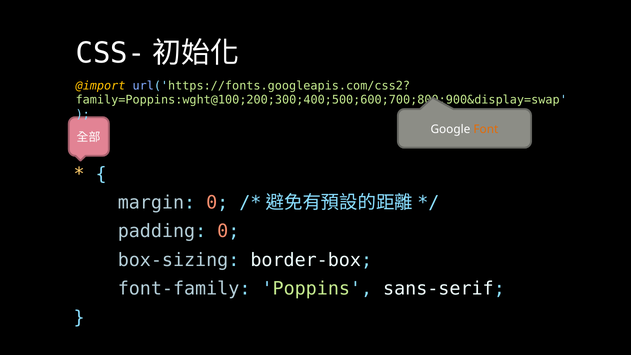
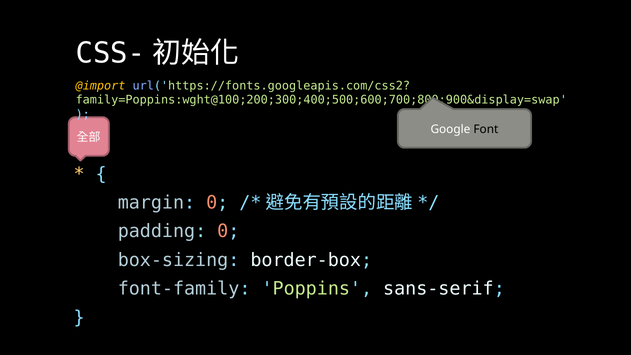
Font colour: orange -> black
